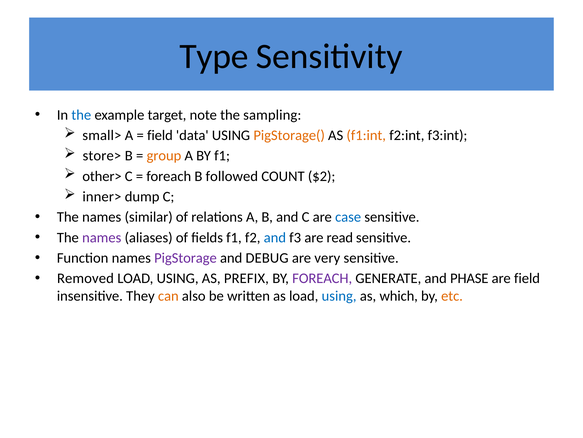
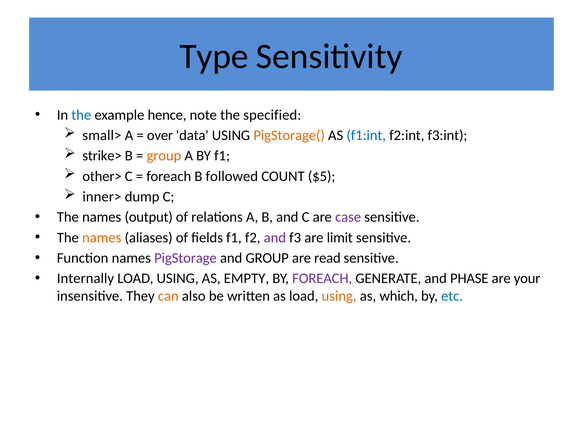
target: target -> hence
sampling: sampling -> specified
field at (160, 135): field -> over
f1:int colour: orange -> blue
store>: store> -> strike>
$2: $2 -> $5
similar: similar -> output
case colour: blue -> purple
names at (102, 237) colour: purple -> orange
and at (275, 237) colour: blue -> purple
read: read -> limit
and DEBUG: DEBUG -> GROUP
very: very -> read
Removed: Removed -> Internally
PREFIX: PREFIX -> EMPTY
are field: field -> your
using at (339, 295) colour: blue -> orange
etc colour: orange -> blue
